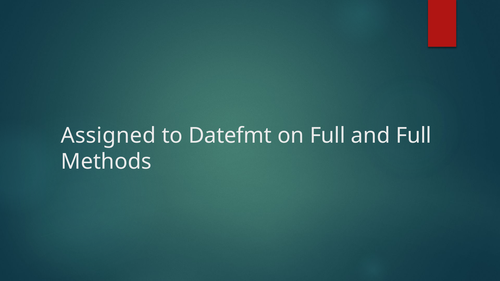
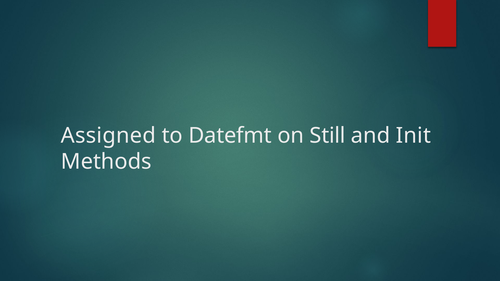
on Full: Full -> Still
and Full: Full -> Init
